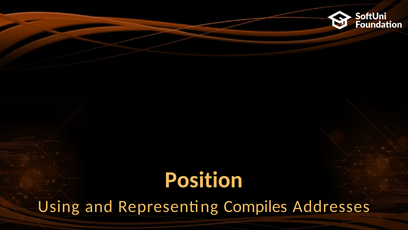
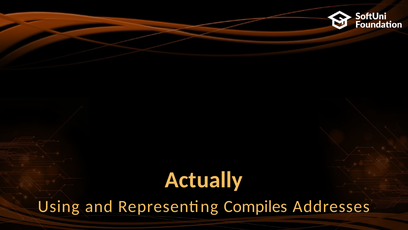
Position: Position -> Actually
